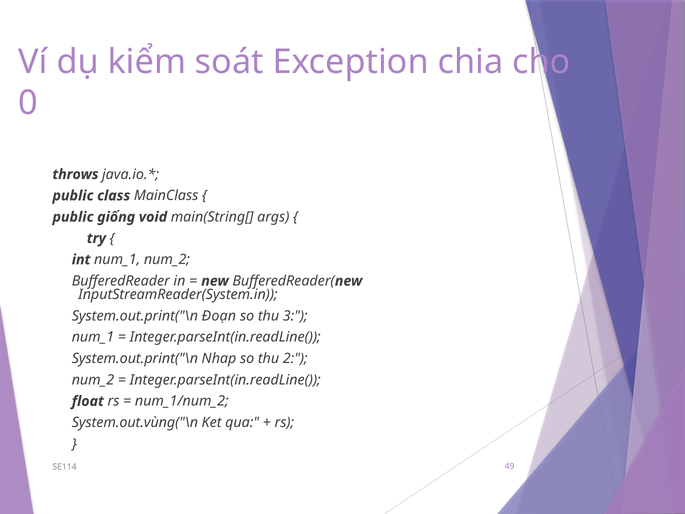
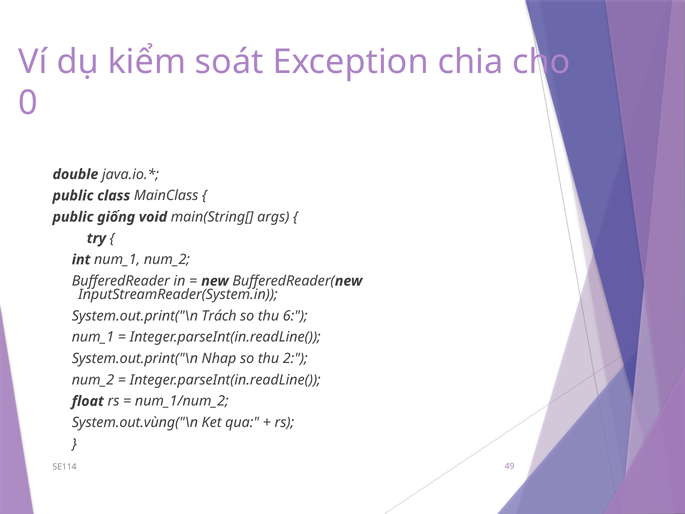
throws: throws -> double
Đoạn: Đoạn -> Trách
3: 3 -> 6
